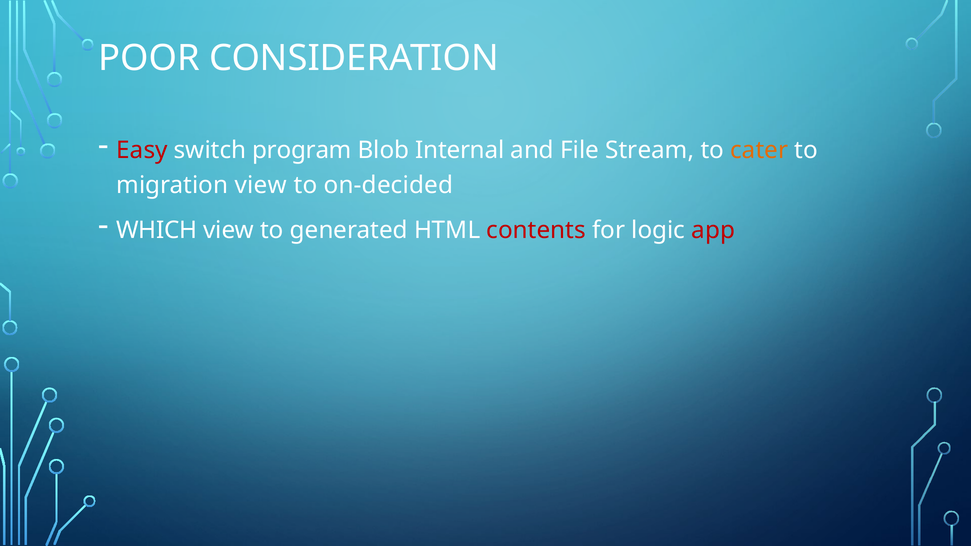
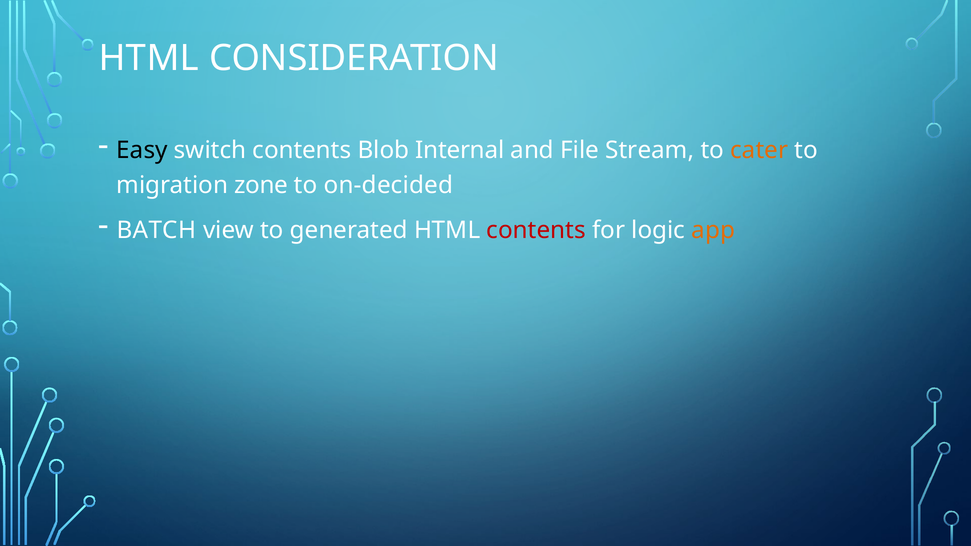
POOR at (149, 58): POOR -> HTML
Easy colour: red -> black
switch program: program -> contents
migration view: view -> zone
WHICH: WHICH -> BATCH
app colour: red -> orange
